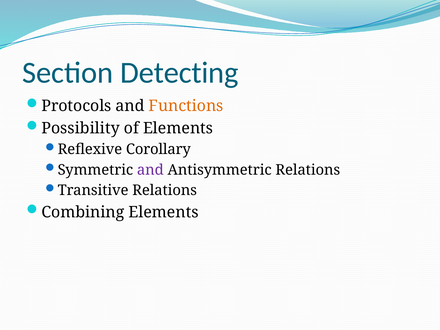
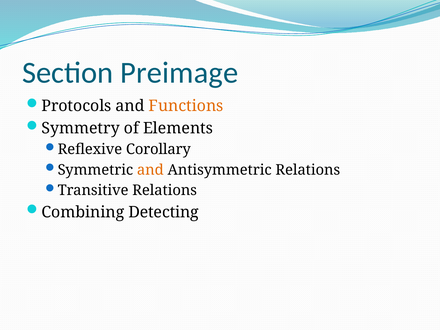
Detecting: Detecting -> Preimage
Possibility: Possibility -> Symmetry
and at (150, 170) colour: purple -> orange
Combining Elements: Elements -> Detecting
